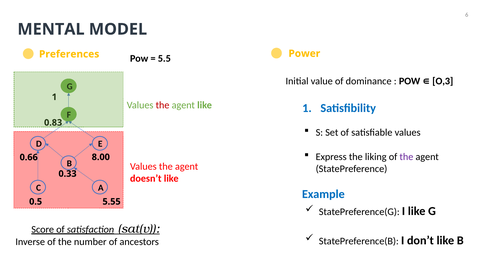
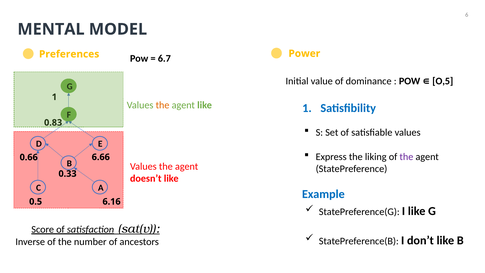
5.5: 5.5 -> 6.7
O,3: O,3 -> O,5
the at (163, 105) colour: red -> orange
8.00: 8.00 -> 6.66
5.55: 5.55 -> 6.16
